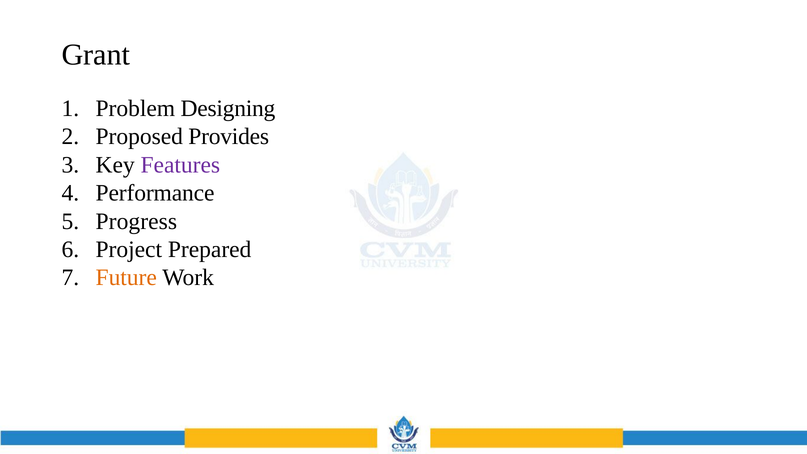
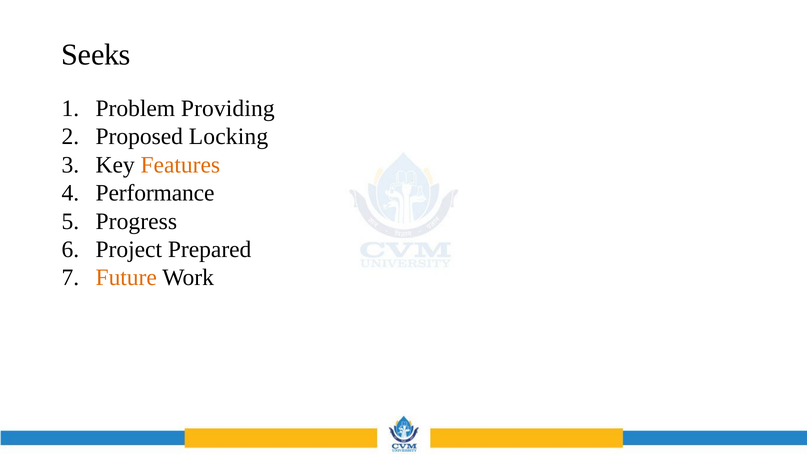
Grant: Grant -> Seeks
Designing: Designing -> Providing
Provides: Provides -> Locking
Features colour: purple -> orange
